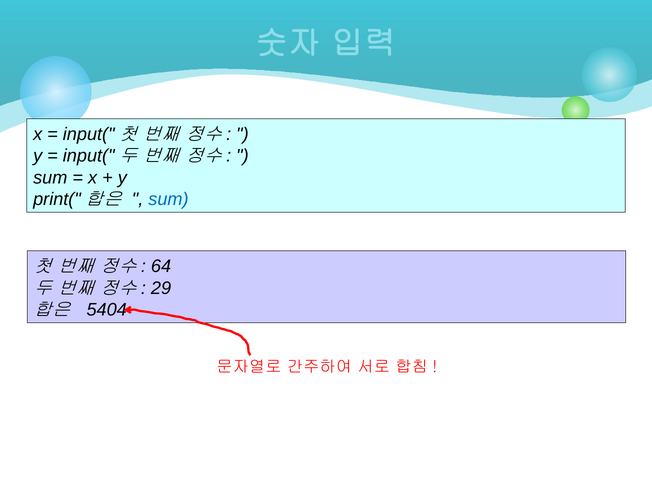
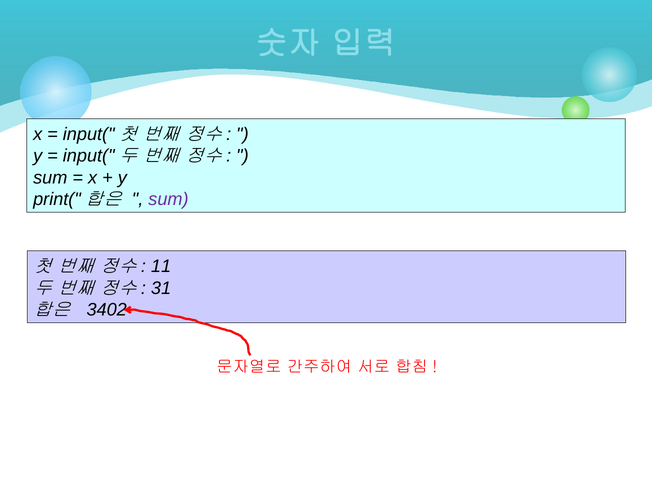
sum at (168, 199) colour: blue -> purple
64: 64 -> 11
29: 29 -> 31
5404: 5404 -> 3402
